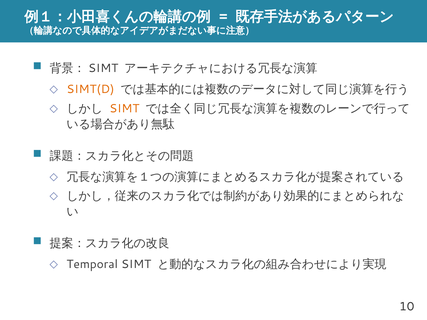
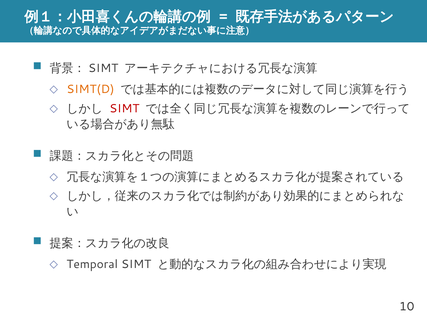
SIMT at (124, 109) colour: orange -> red
